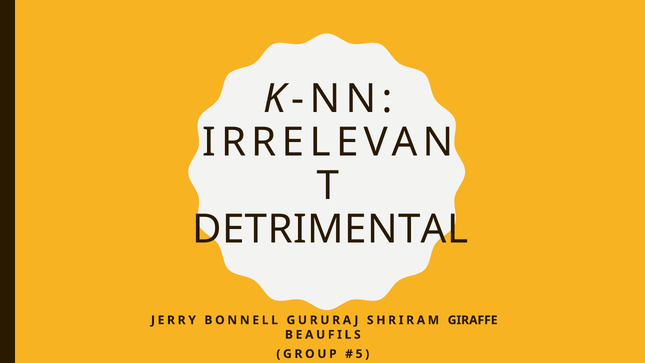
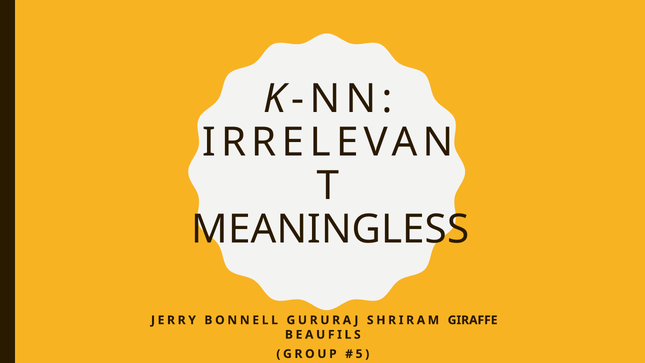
DETRIMENTAL: DETRIMENTAL -> MEANINGLESS
